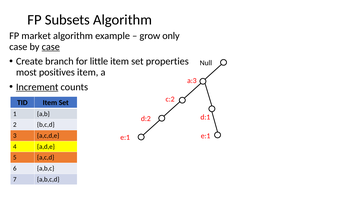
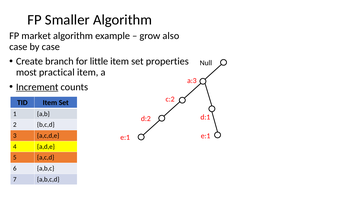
Subsets: Subsets -> Smaller
only: only -> also
case at (51, 47) underline: present -> none
positives: positives -> practical
